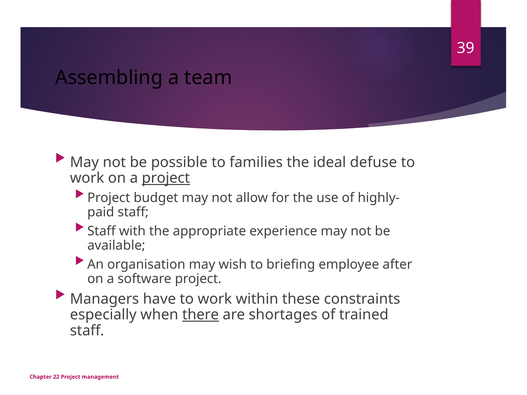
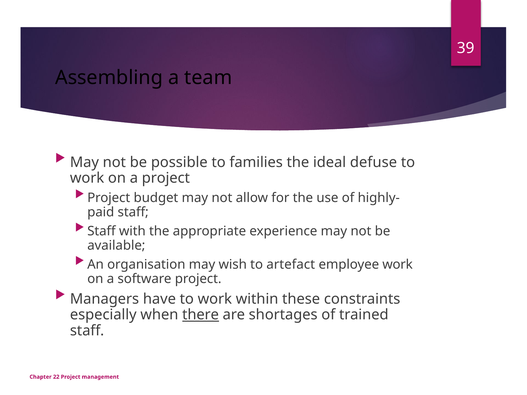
project at (166, 178) underline: present -> none
briefing: briefing -> artefact
employee after: after -> work
